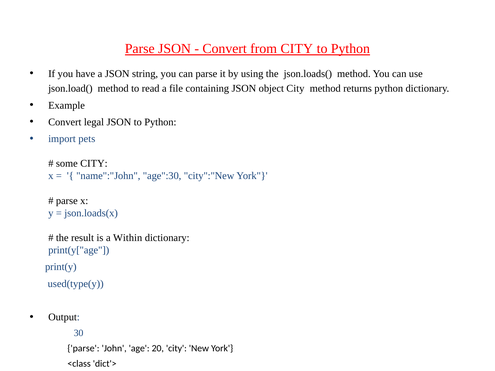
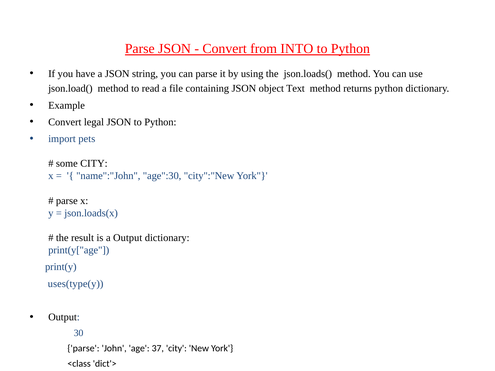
from CITY: CITY -> INTO
object City: City -> Text
a Within: Within -> Output
used(type(y: used(type(y -> uses(type(y
20: 20 -> 37
